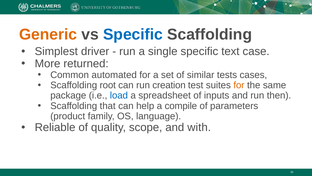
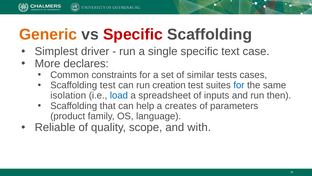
Specific at (133, 34) colour: blue -> red
returned: returned -> declares
automated: automated -> constraints
Scaffolding root: root -> test
for at (239, 85) colour: orange -> blue
package: package -> isolation
compile: compile -> creates
